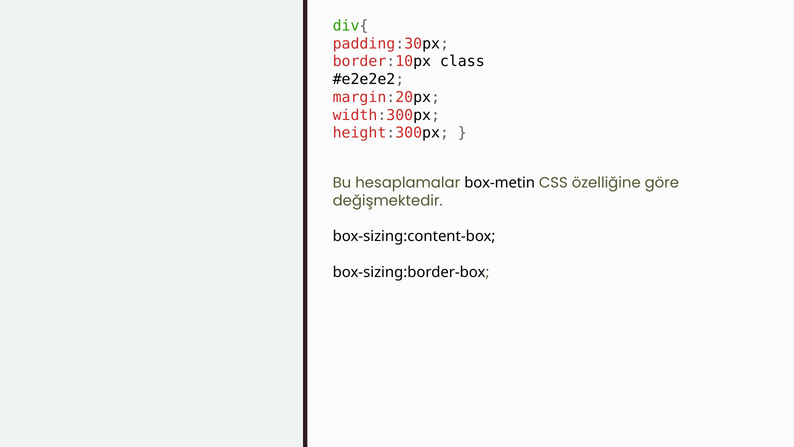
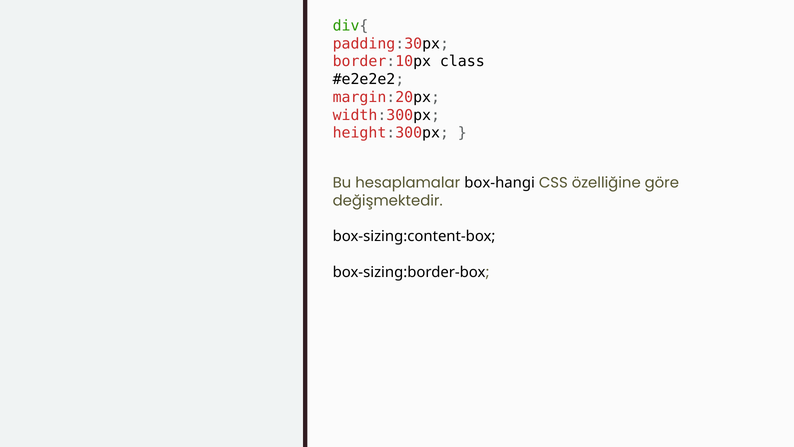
box-metin: box-metin -> box-hangi
